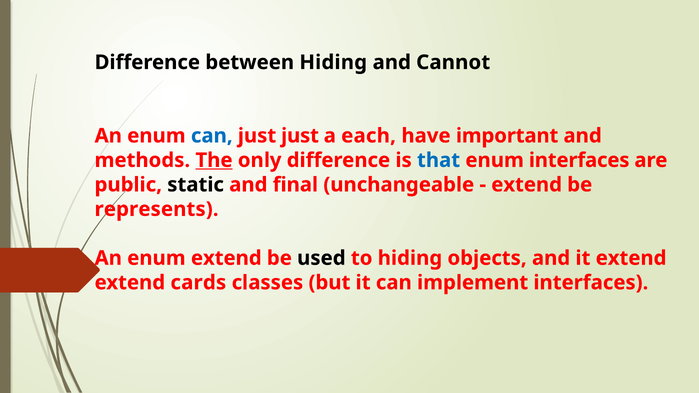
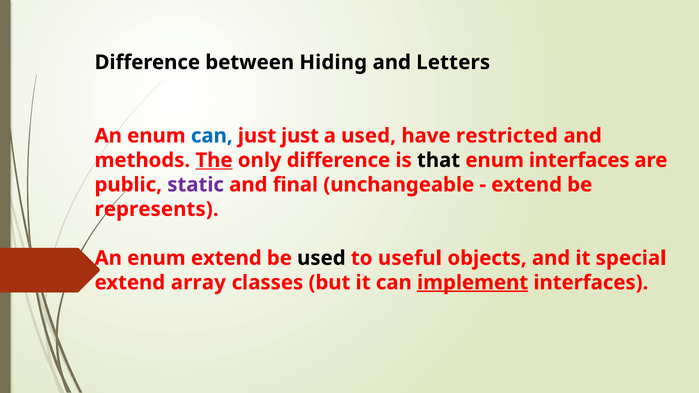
Cannot: Cannot -> Letters
a each: each -> used
important: important -> restricted
that colour: blue -> black
static colour: black -> purple
to hiding: hiding -> useful
it extend: extend -> special
cards: cards -> array
implement underline: none -> present
